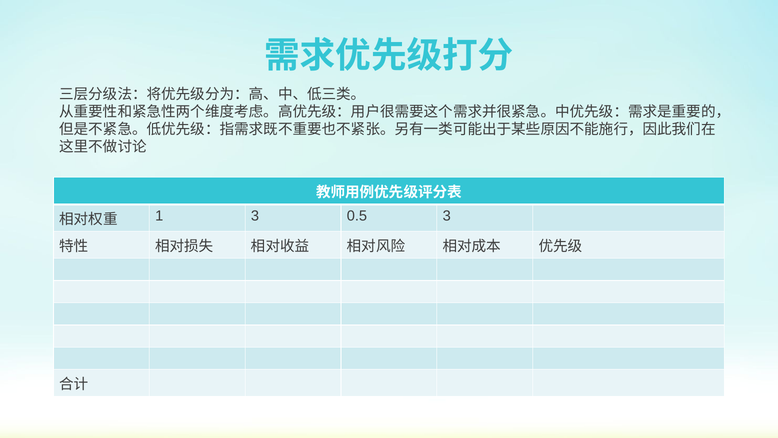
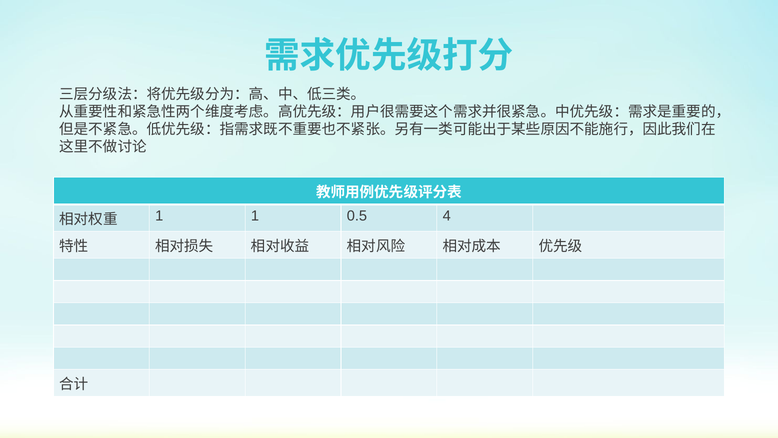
1 3: 3 -> 1
0.5 3: 3 -> 4
